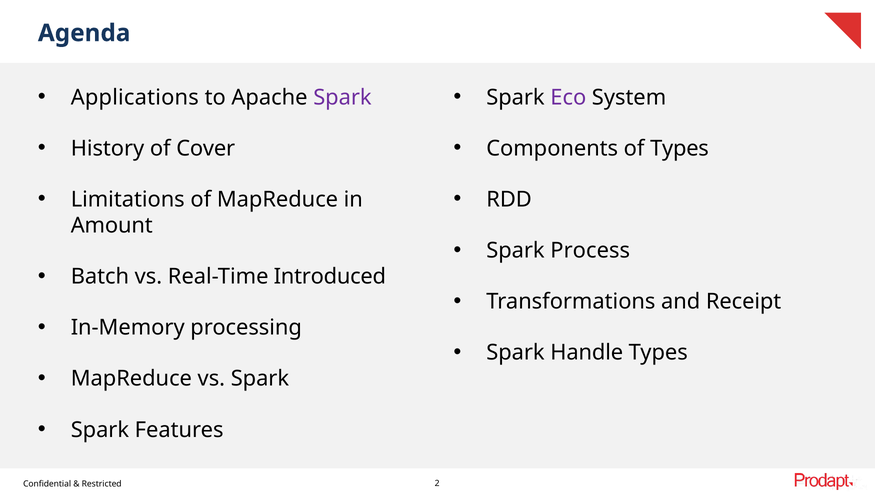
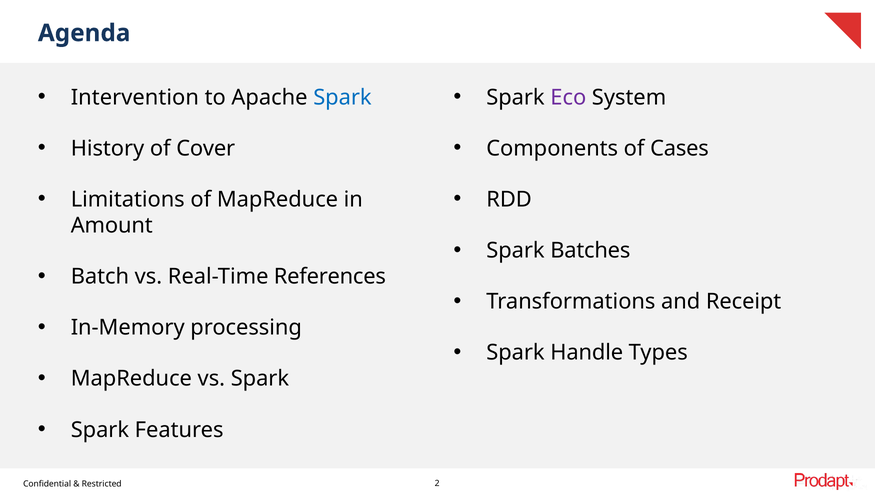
Applications: Applications -> Intervention
Spark at (342, 97) colour: purple -> blue
of Types: Types -> Cases
Process: Process -> Batches
Introduced: Introduced -> References
